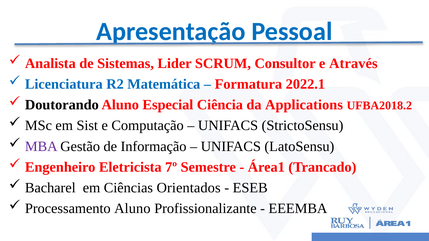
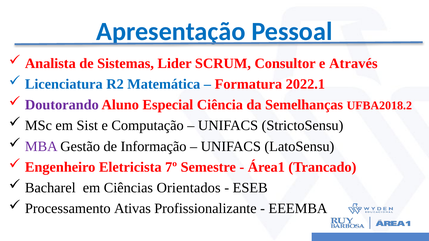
Doutorando colour: black -> purple
Applications: Applications -> Semelhanças
Processamento Aluno: Aluno -> Ativas
